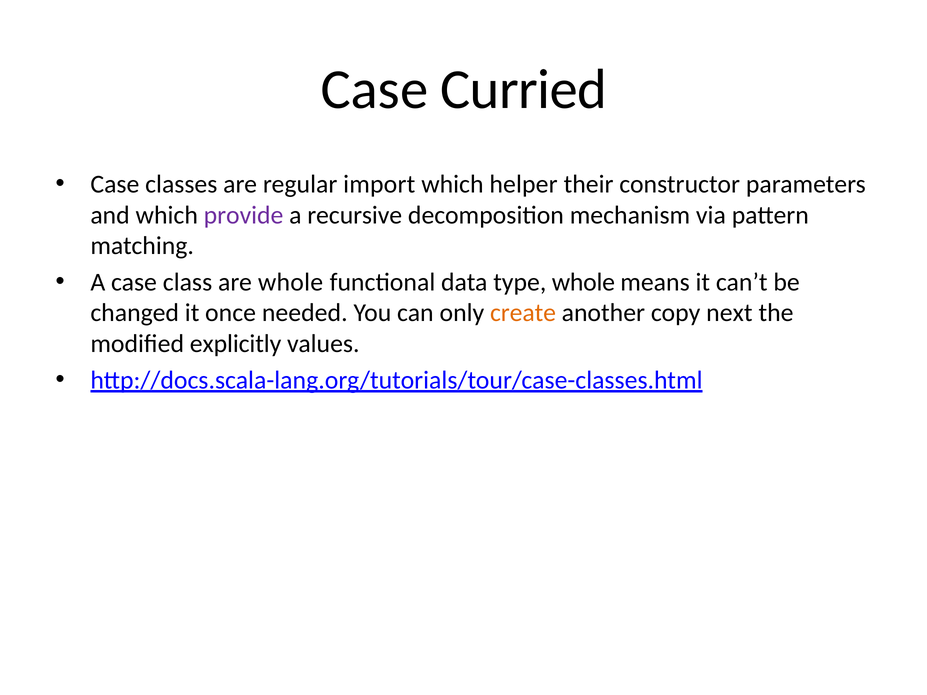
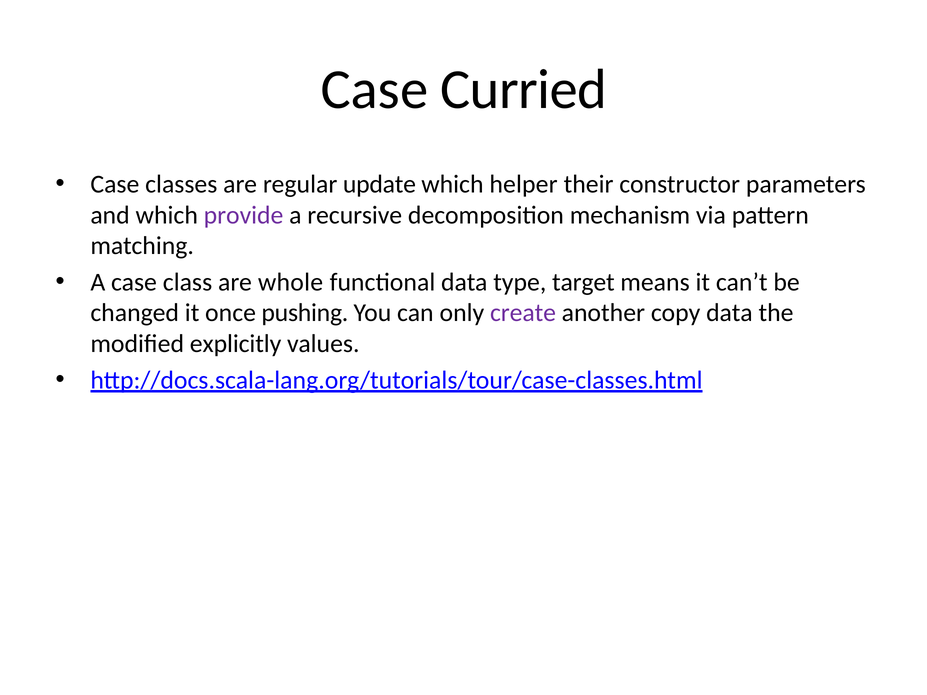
import: import -> update
type whole: whole -> target
needed: needed -> pushing
create colour: orange -> purple
copy next: next -> data
